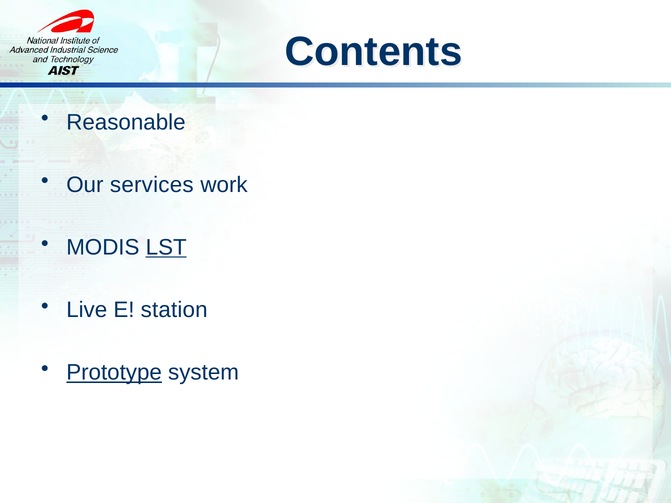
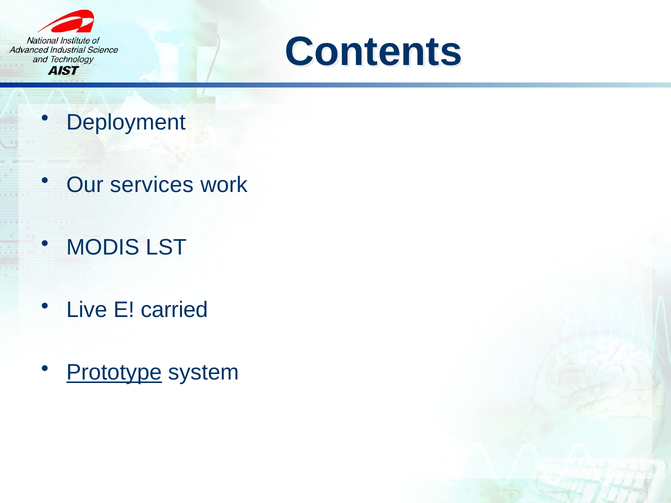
Reasonable: Reasonable -> Deployment
LST underline: present -> none
station: station -> carried
